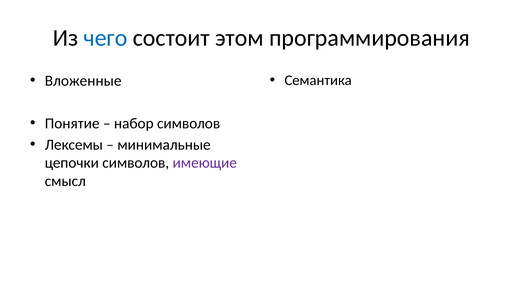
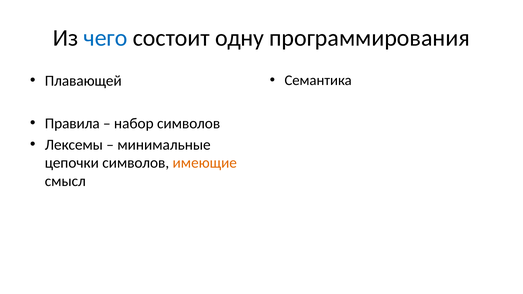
этом: этом -> одну
Вложенные: Вложенные -> Плавающей
Понятие at (72, 123): Понятие -> Правила
имеющие colour: purple -> orange
